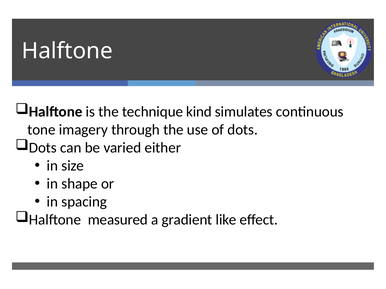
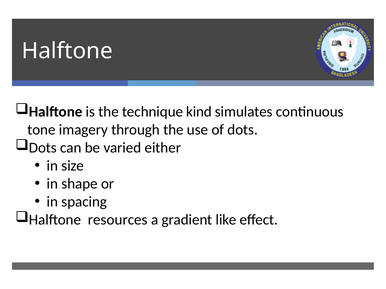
measured: measured -> resources
